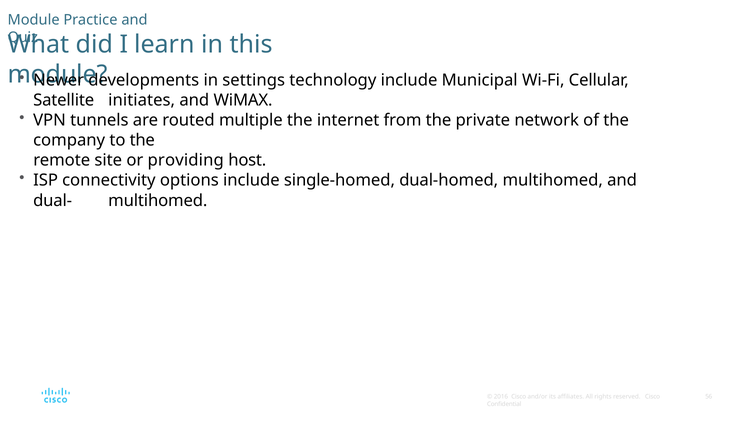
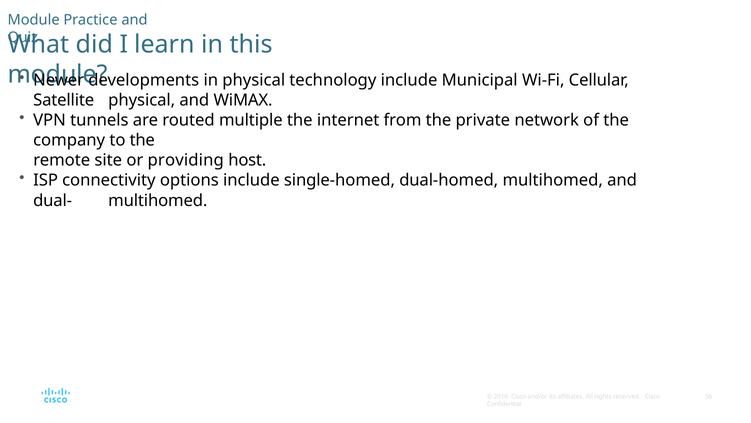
in settings: settings -> physical
Satellite initiates: initiates -> physical
